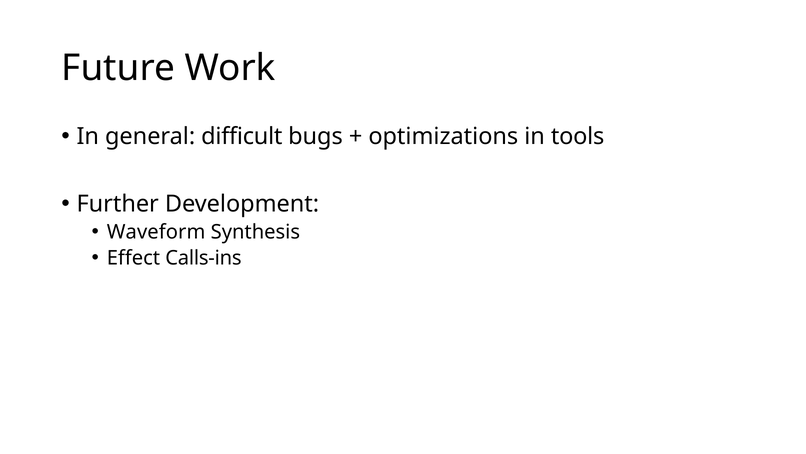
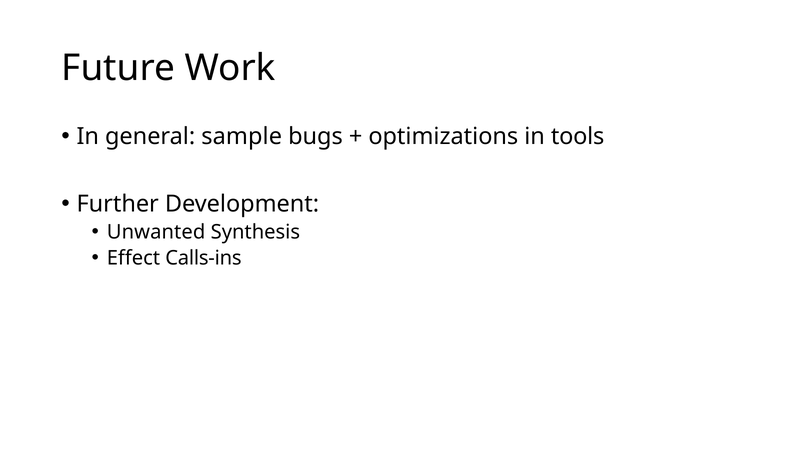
difficult: difficult -> sample
Waveform: Waveform -> Unwanted
